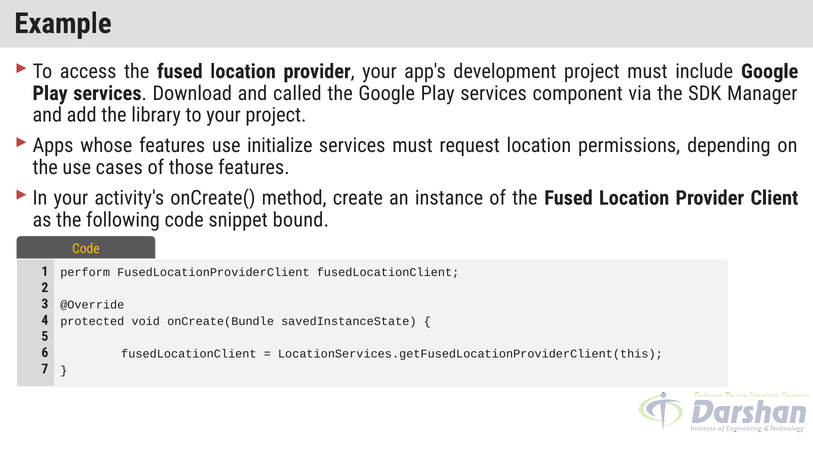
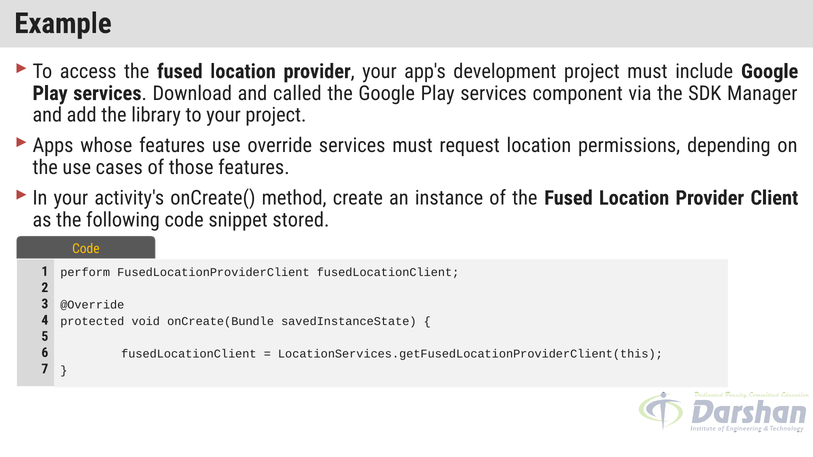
initialize: initialize -> override
bound: bound -> stored
